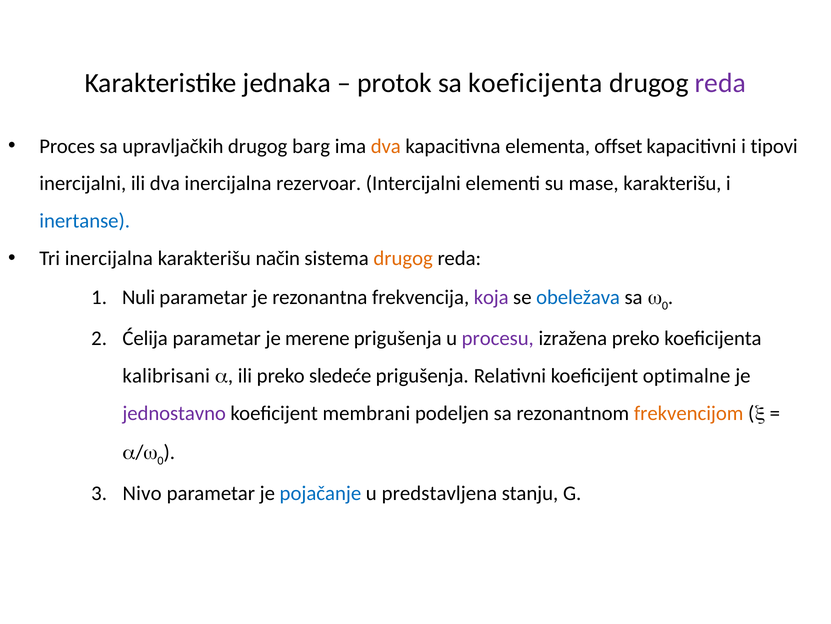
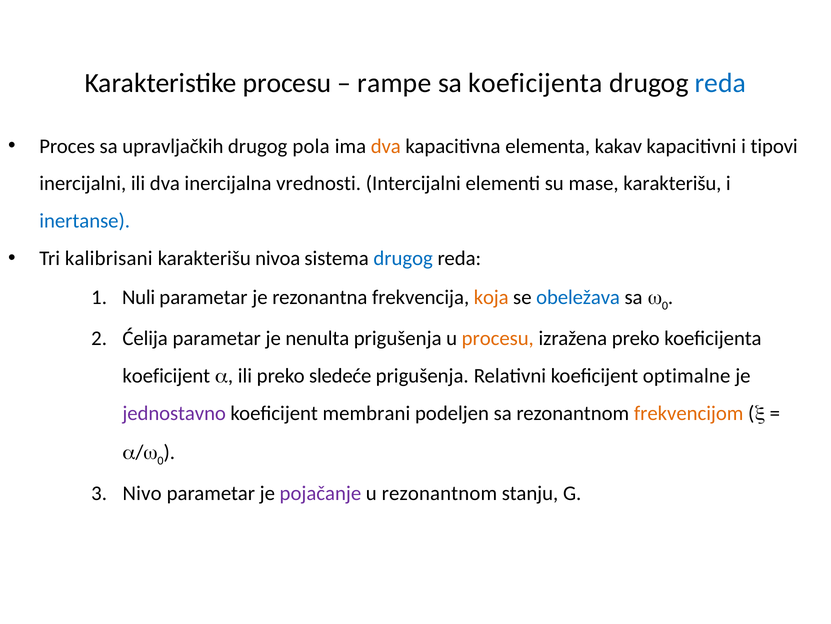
Karakteristike jednaka: jednaka -> procesu
protok: protok -> rampe
reda at (720, 83) colour: purple -> blue
barg: barg -> pola
offset: offset -> kakav
rezervoar: rezervoar -> vrednosti
Tri inercijalna: inercijalna -> kalibrisani
način: način -> nivoa
drugog at (403, 258) colour: orange -> blue
koja colour: purple -> orange
merene: merene -> nenulta
procesu at (498, 338) colour: purple -> orange
kalibrisani at (166, 375): kalibrisani -> koeficijent
pojačanje colour: blue -> purple
u predstavljena: predstavljena -> rezonantnom
